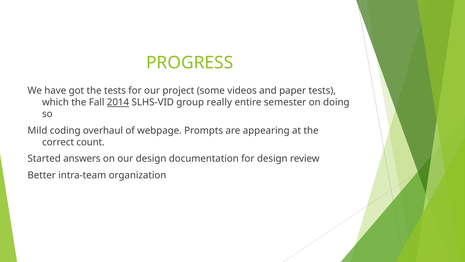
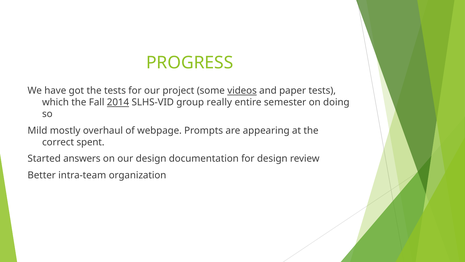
videos underline: none -> present
coding: coding -> mostly
count: count -> spent
